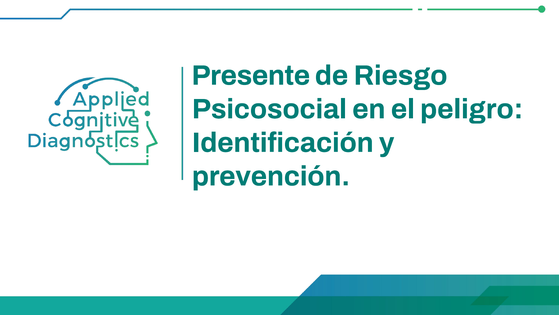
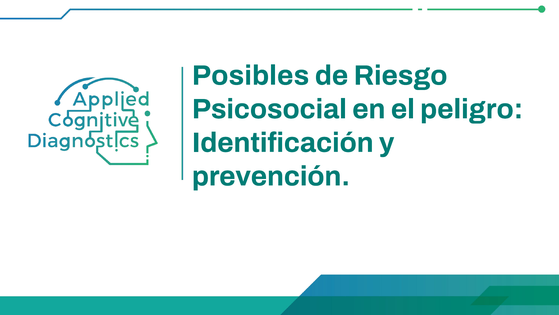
Presente: Presente -> Posibles
